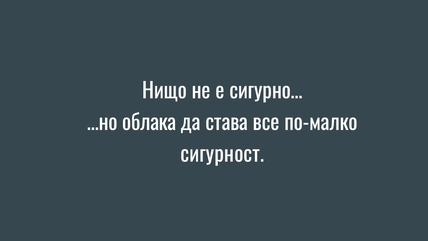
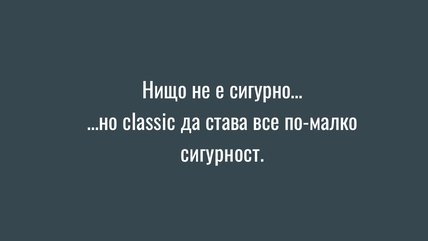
облака: облака -> classic
